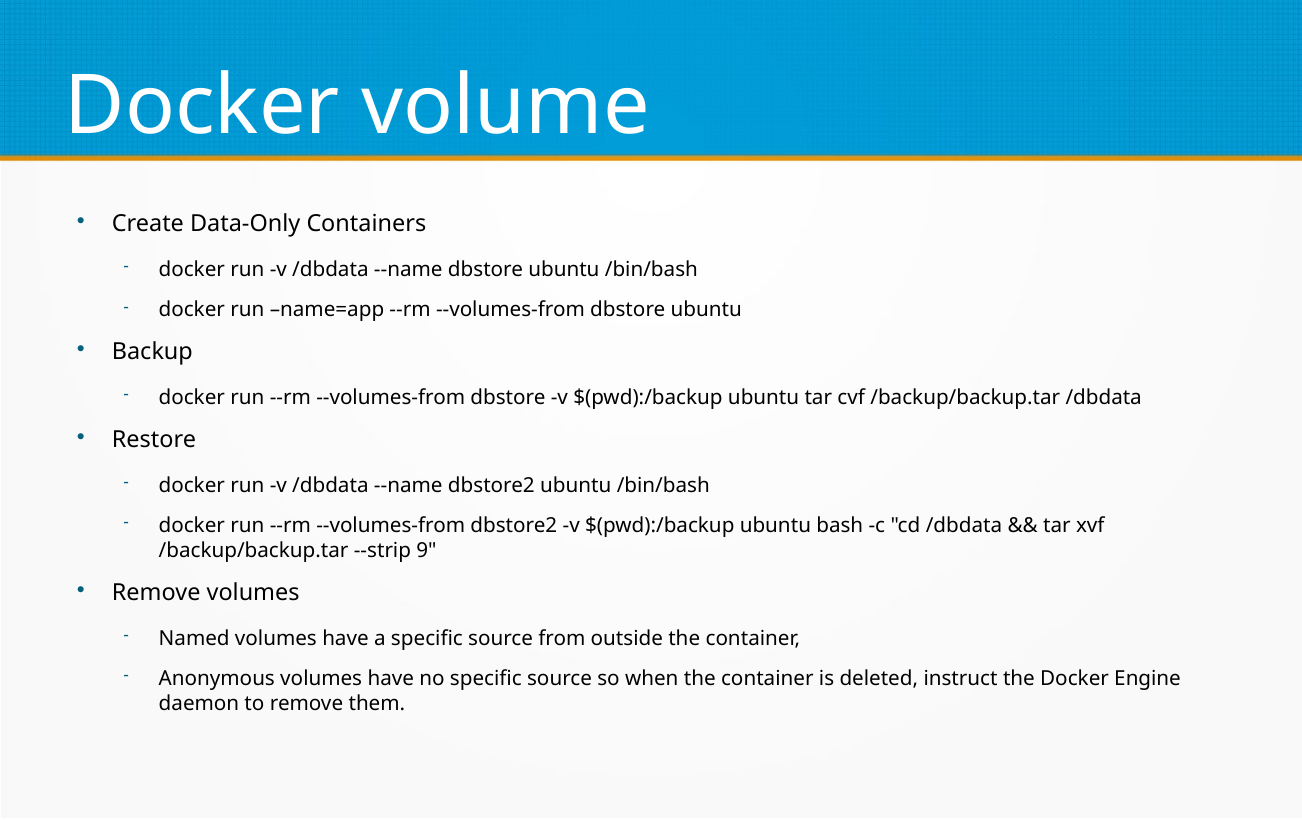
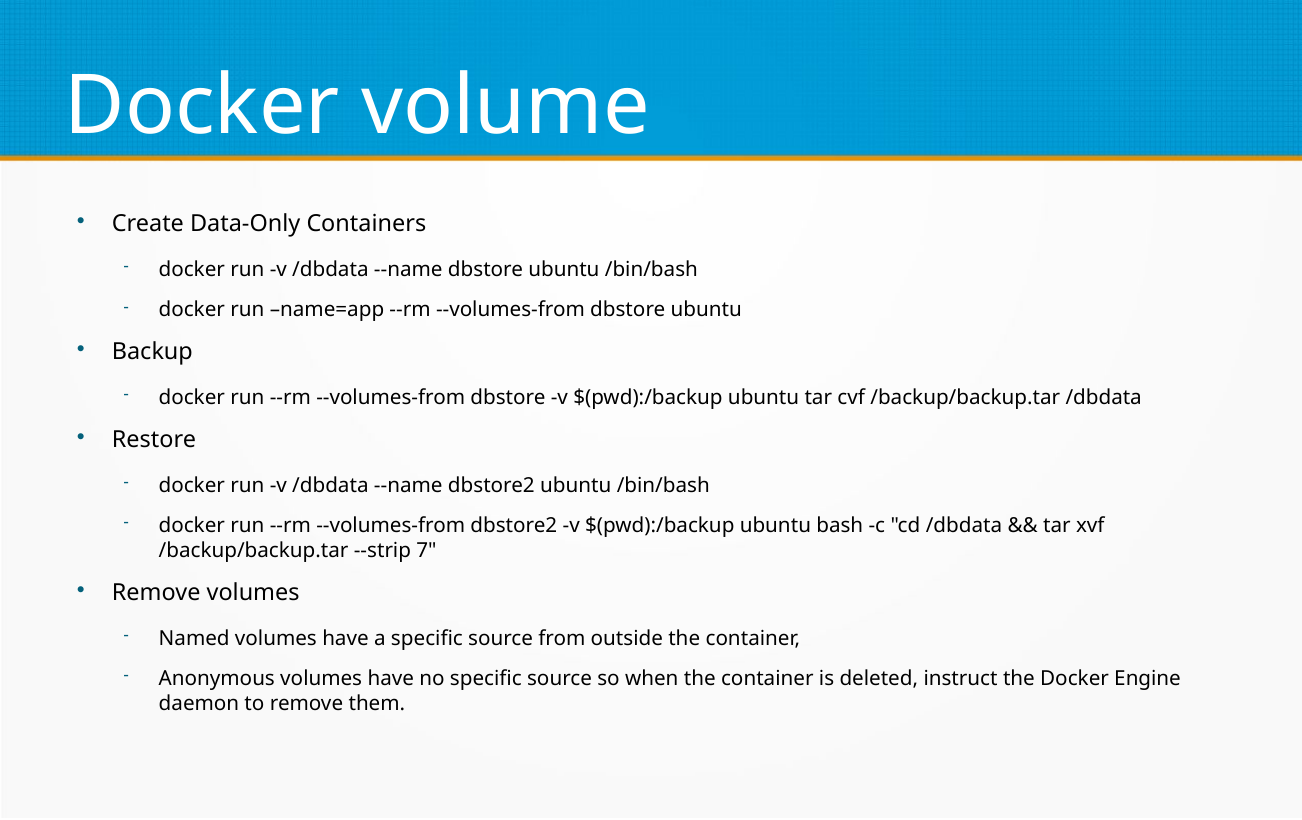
9: 9 -> 7
